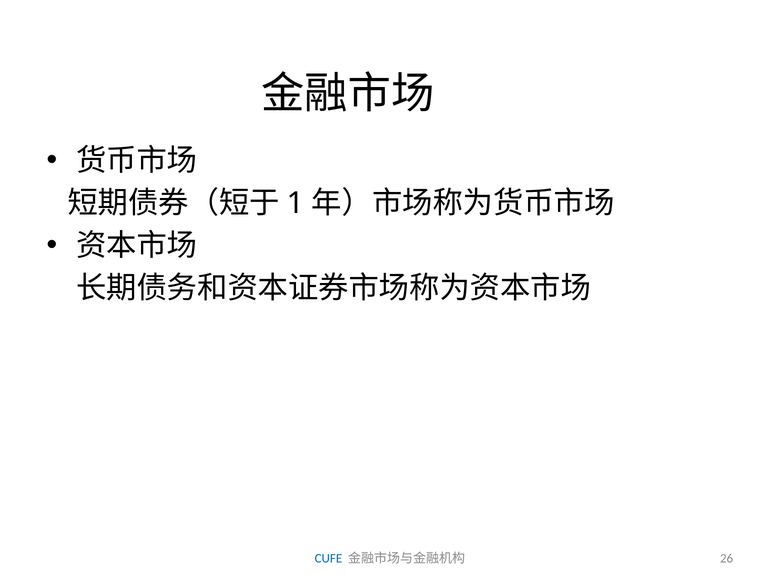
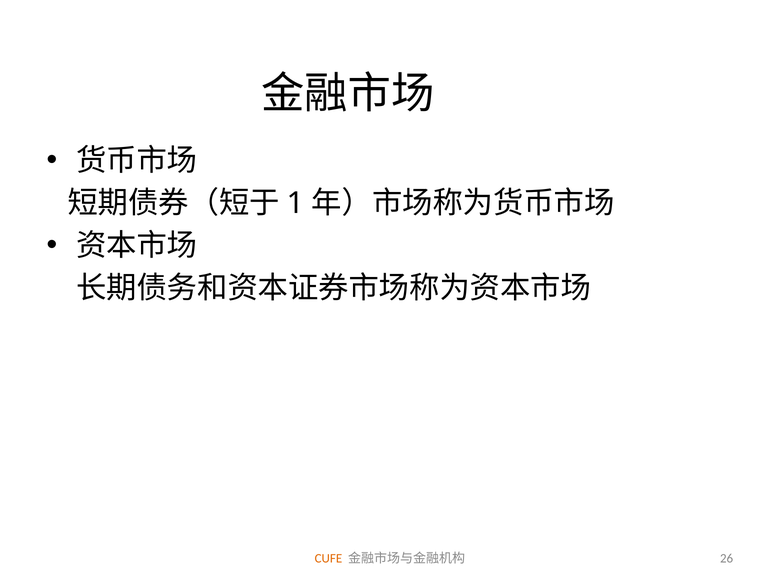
CUFE colour: blue -> orange
